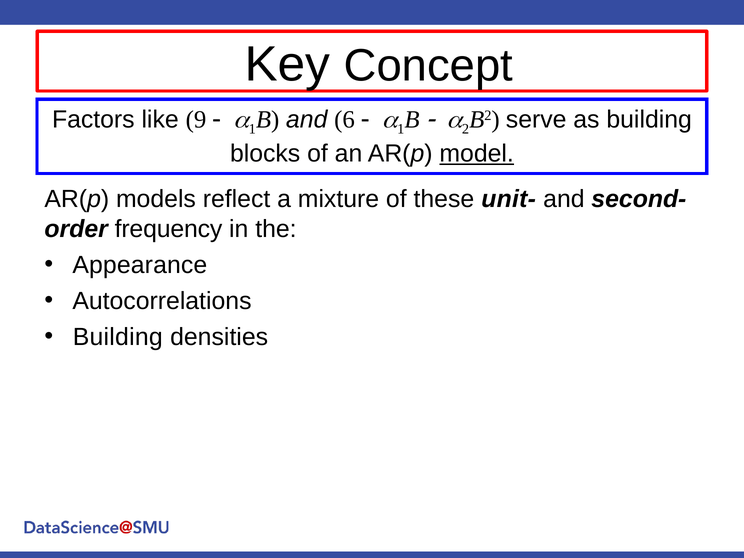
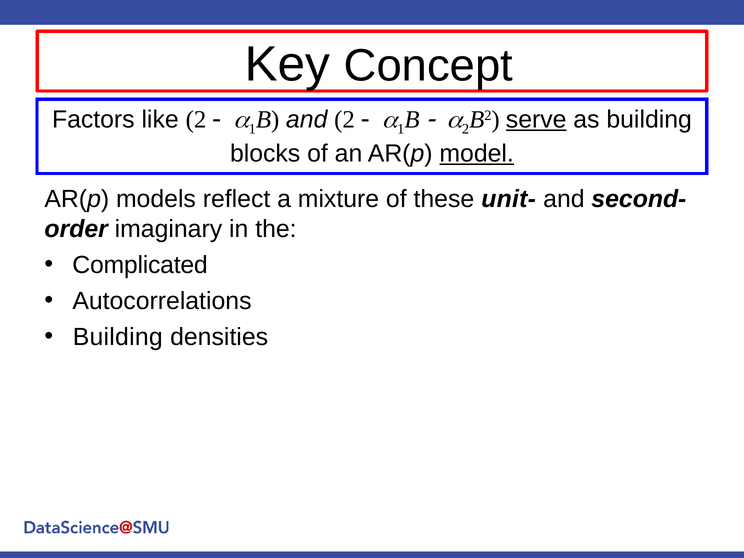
like 9: 9 -> 2
and 6: 6 -> 2
serve underline: none -> present
frequency: frequency -> imaginary
Appearance: Appearance -> Complicated
